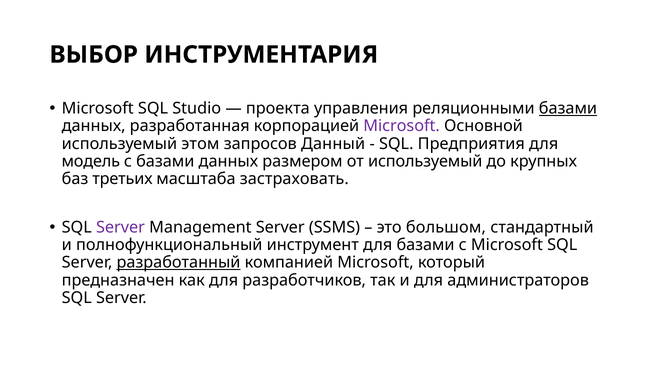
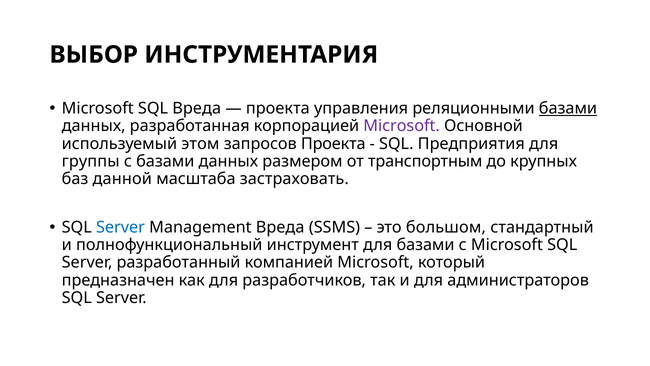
SQL Studio: Studio -> Вреда
запросов Данный: Данный -> Проекта
модель: модель -> группы
от используемый: используемый -> транспортным
третьих: третьих -> данной
Server at (120, 227) colour: purple -> blue
Management Server: Server -> Вреда
разработанный underline: present -> none
